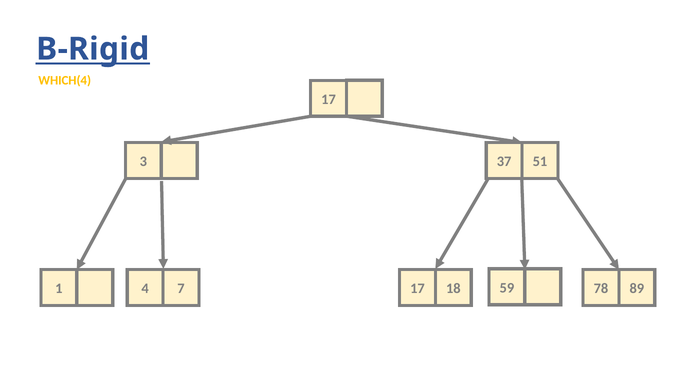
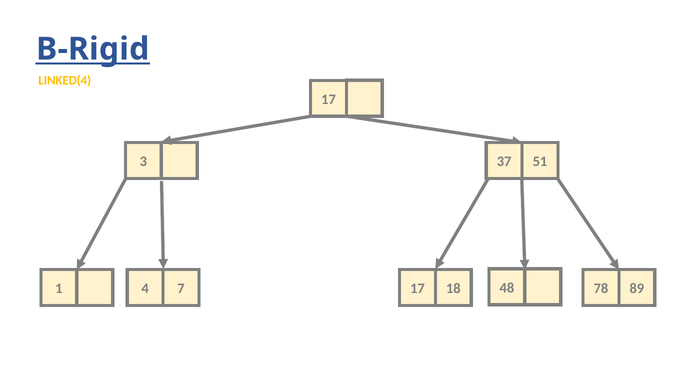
WHICH(4: WHICH(4 -> LINKED(4
59: 59 -> 48
